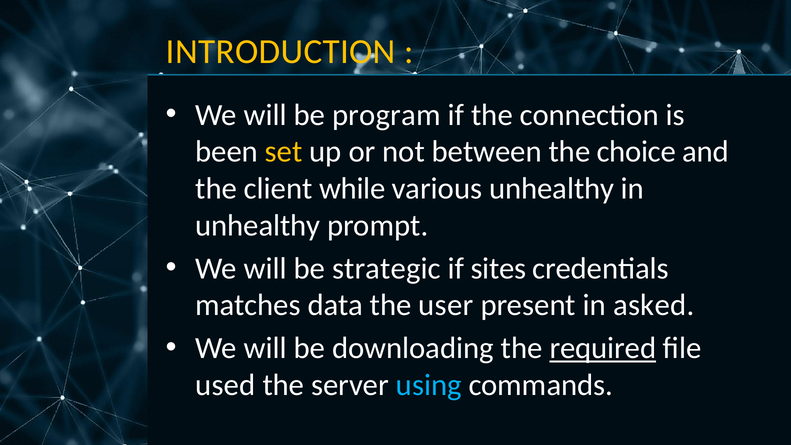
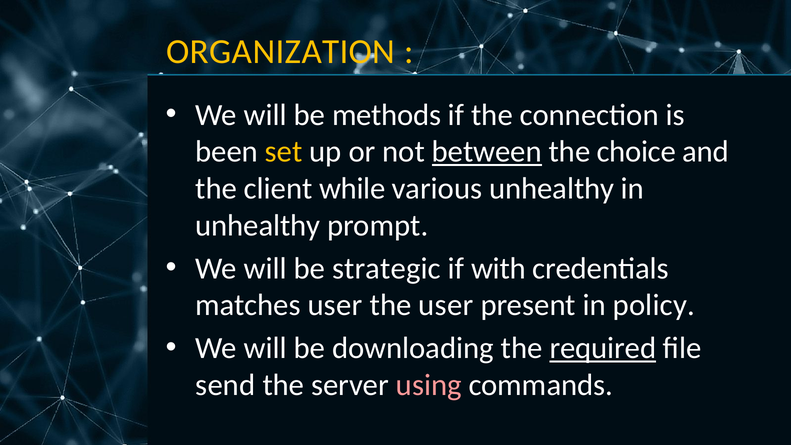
INTRODUCTION: INTRODUCTION -> ORGANIZATION
program: program -> methods
between underline: none -> present
sites: sites -> with
matches data: data -> user
asked: asked -> policy
used: used -> send
using colour: light blue -> pink
